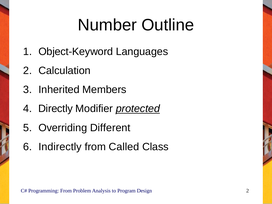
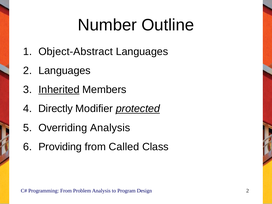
Object-Keyword: Object-Keyword -> Object-Abstract
2 Calculation: Calculation -> Languages
Inherited underline: none -> present
Overriding Different: Different -> Analysis
Indirectly: Indirectly -> Providing
